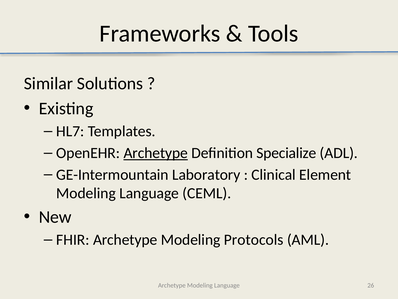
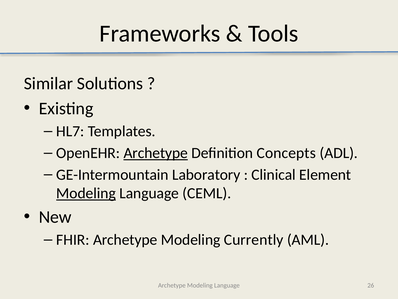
Specialize: Specialize -> Concepts
Modeling at (86, 193) underline: none -> present
Protocols: Protocols -> Currently
